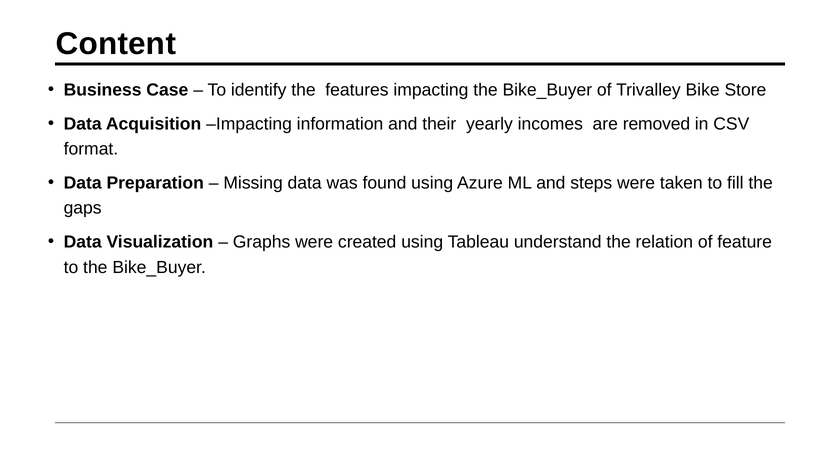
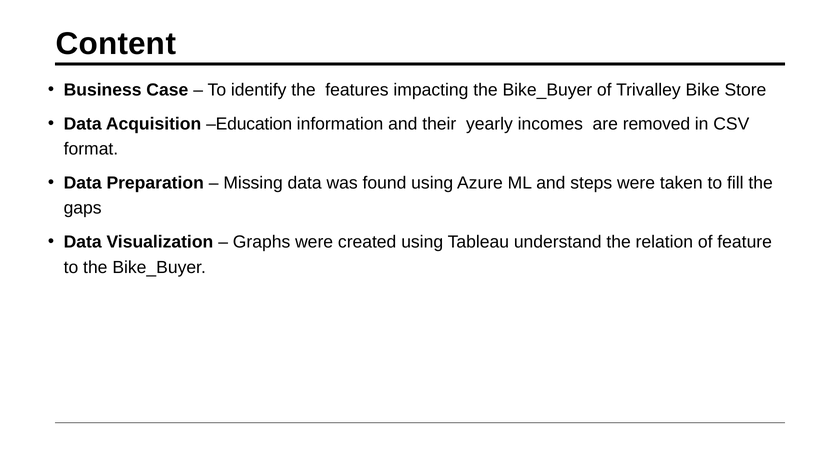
Acquisition Impacting: Impacting -> Education
